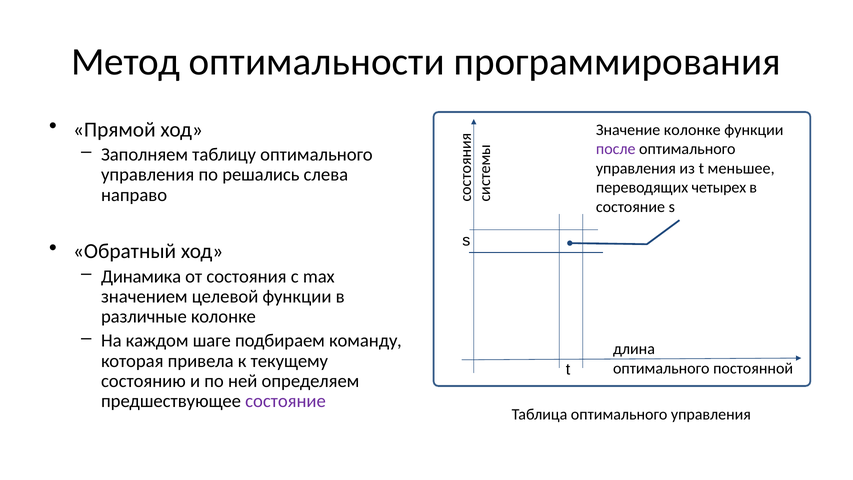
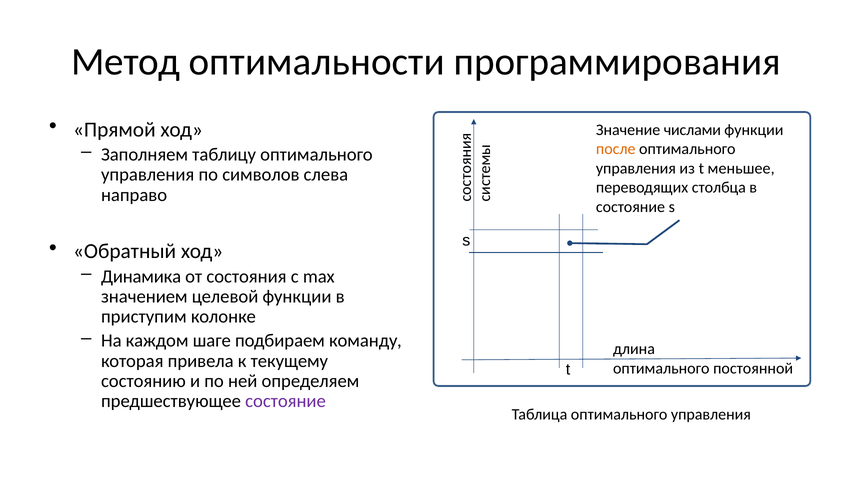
Значение колонке: колонке -> числами
после colour: purple -> orange
решались: решались -> символов
четырех: четырех -> столбца
различные: различные -> приступим
